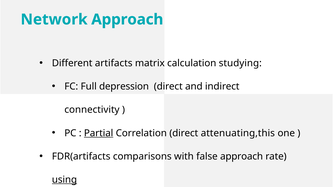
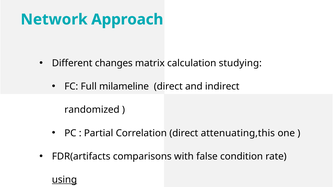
artifacts: artifacts -> changes
depression: depression -> milameline
connectivity: connectivity -> randomized
Partial underline: present -> none
false approach: approach -> condition
